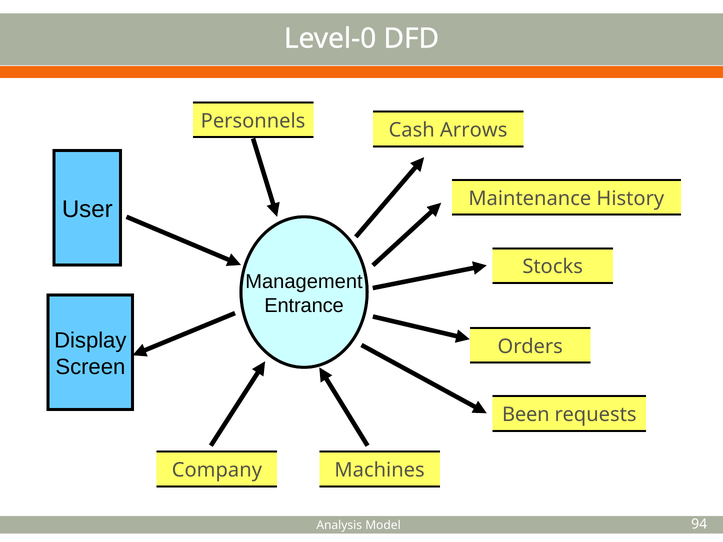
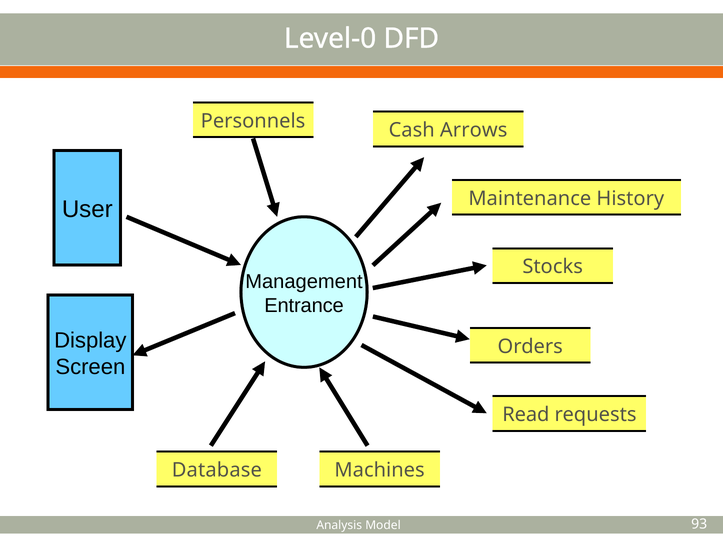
Been: Been -> Read
Company: Company -> Database
94: 94 -> 93
